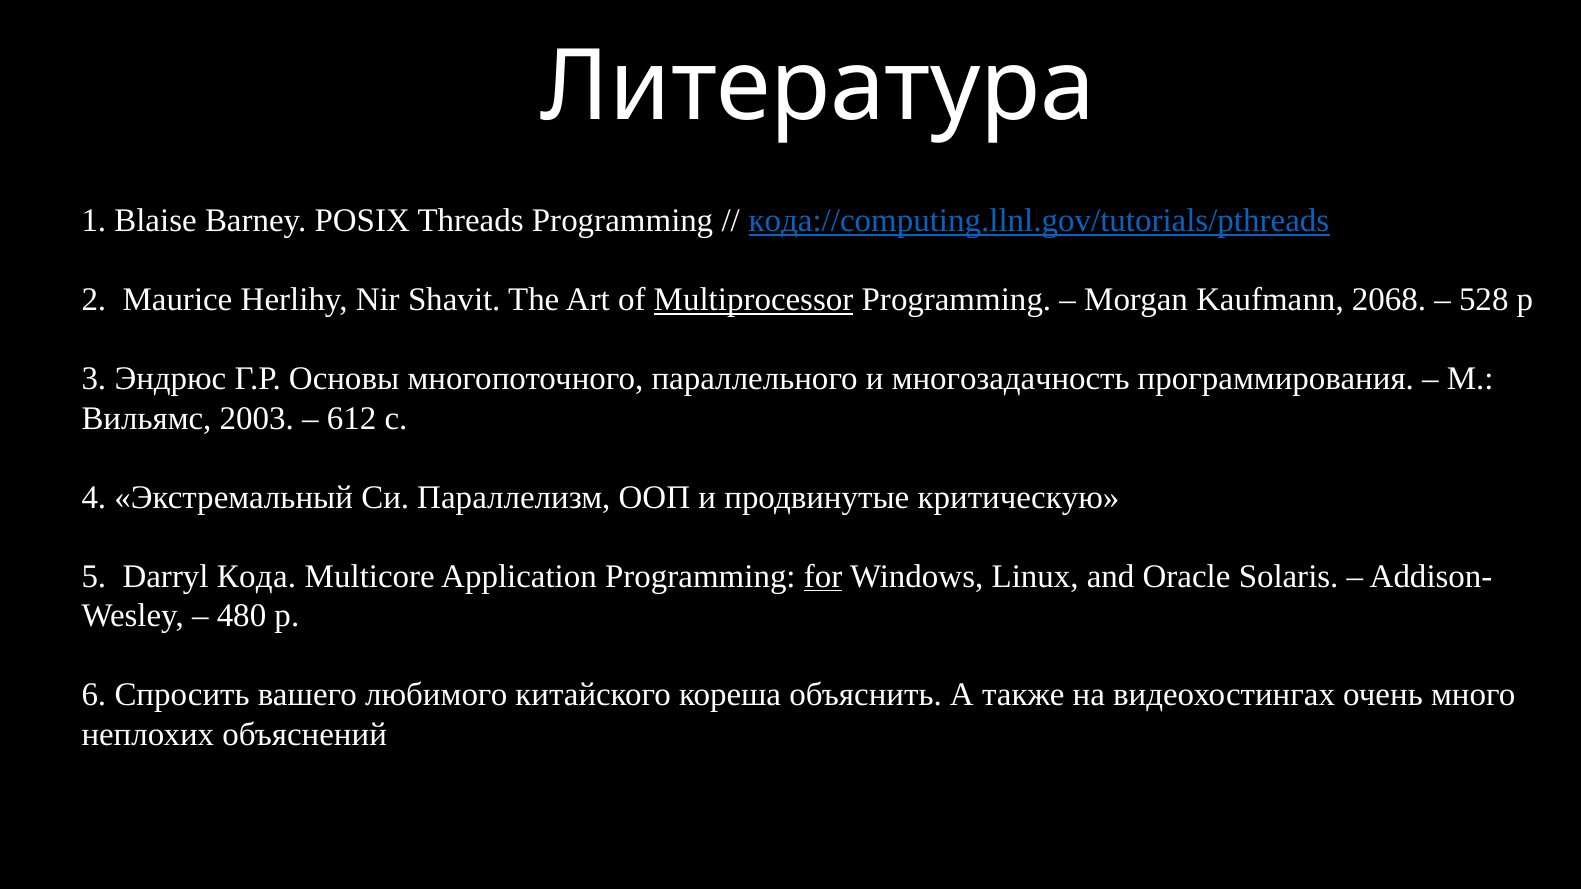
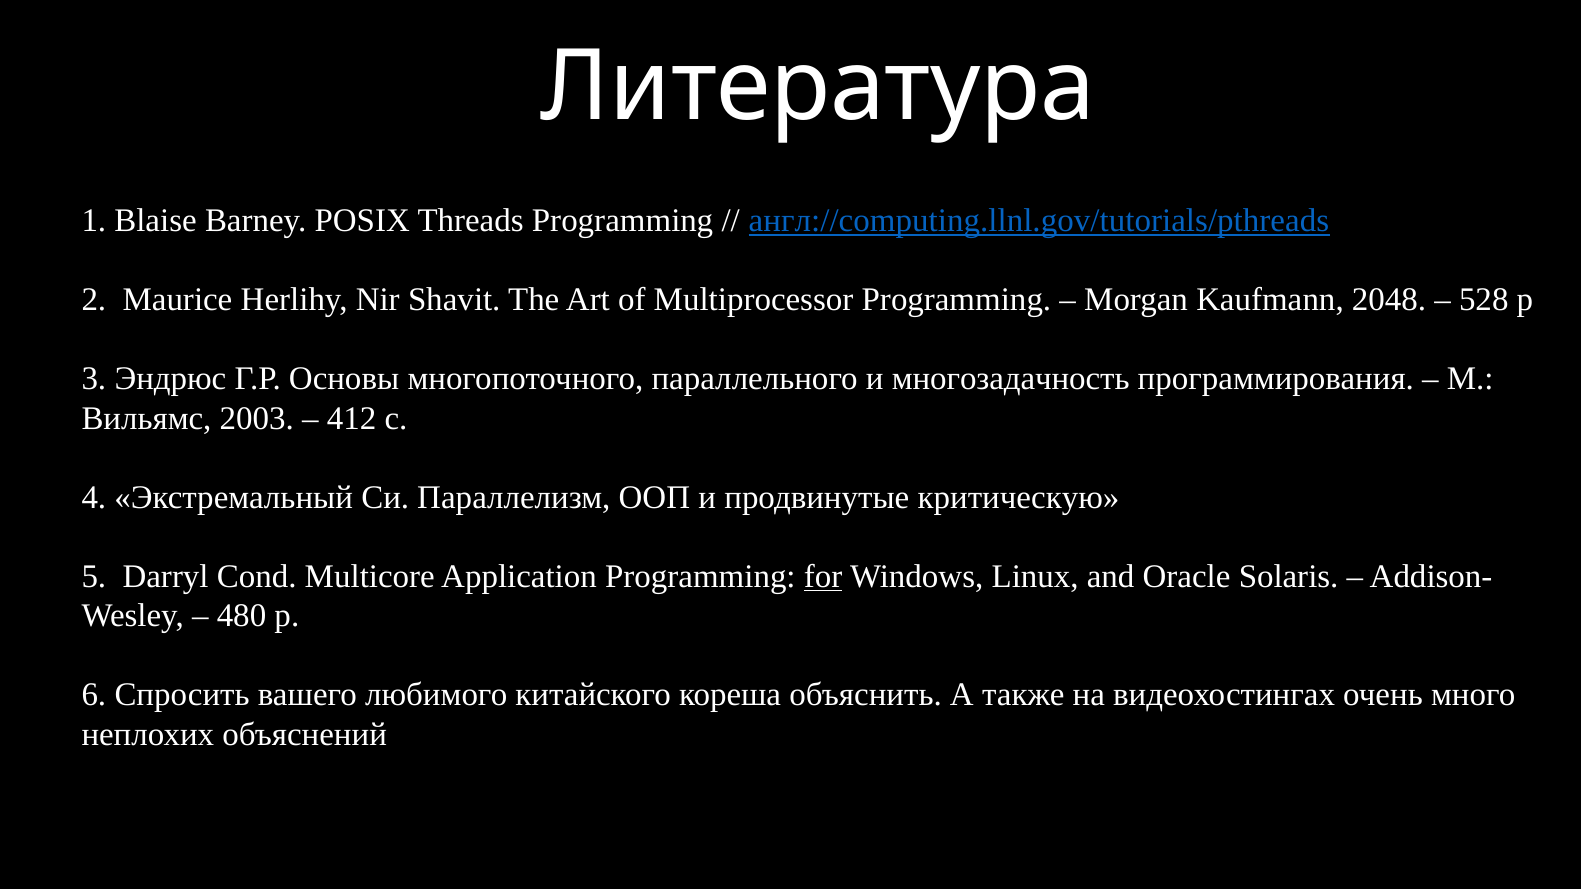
кода://computing.llnl.gov/tutorials/pthreads: кода://computing.llnl.gov/tutorials/pthreads -> англ://computing.llnl.gov/tutorials/pthreads
Multiprocessor underline: present -> none
2068: 2068 -> 2048
612: 612 -> 412
Кода: Кода -> Cond
